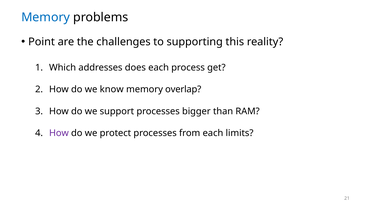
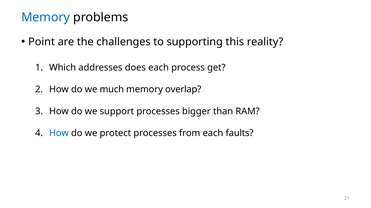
know: know -> much
How at (59, 134) colour: purple -> blue
limits: limits -> faults
